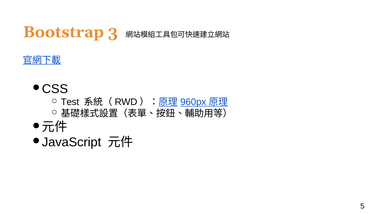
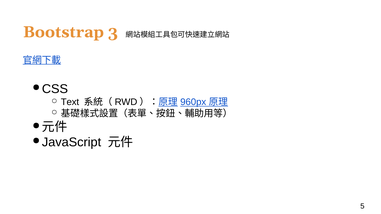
Test: Test -> Text
